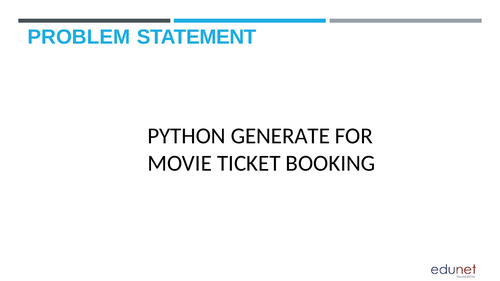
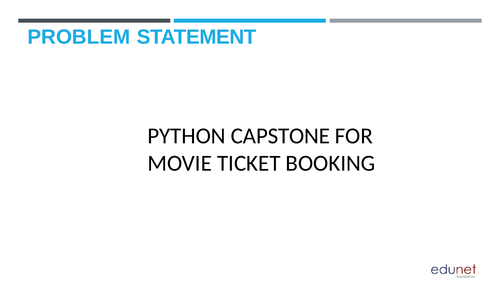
GENERATE: GENERATE -> CAPSTONE
